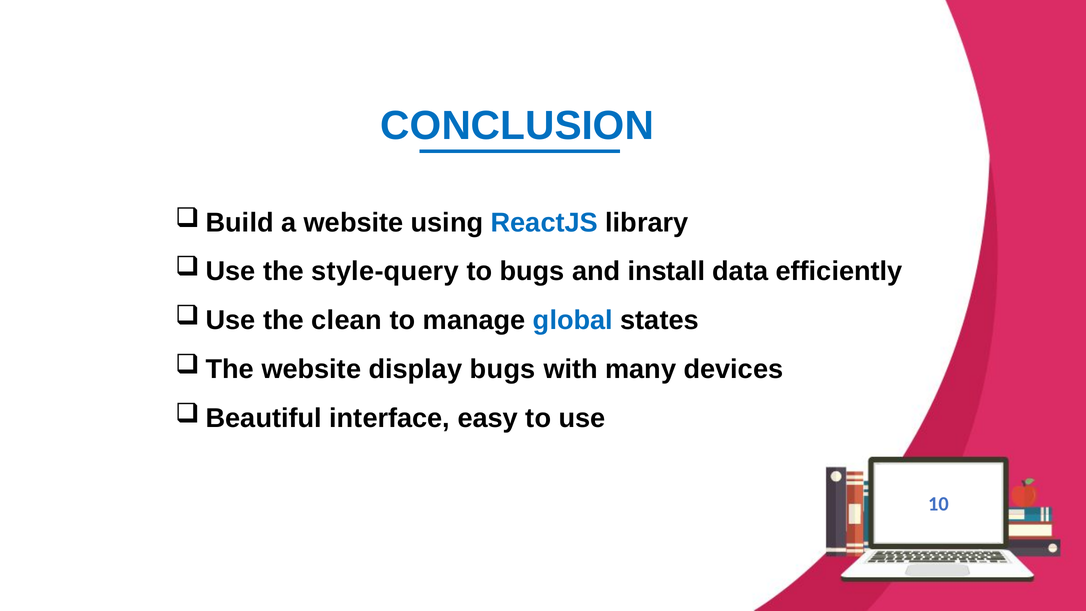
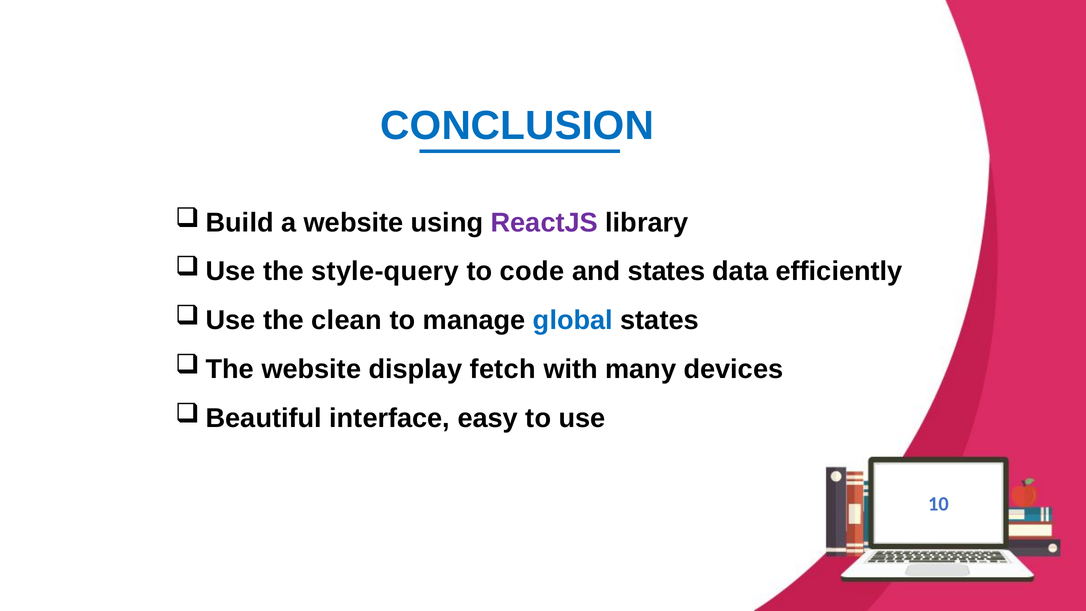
ReactJS colour: blue -> purple
to bugs: bugs -> code
and install: install -> states
display bugs: bugs -> fetch
